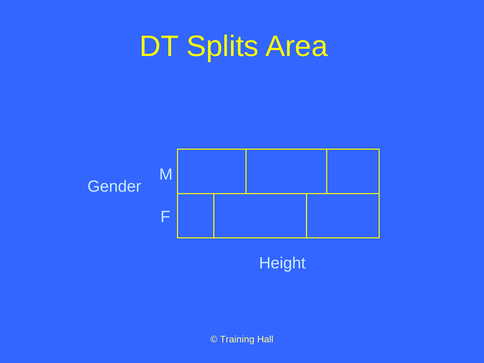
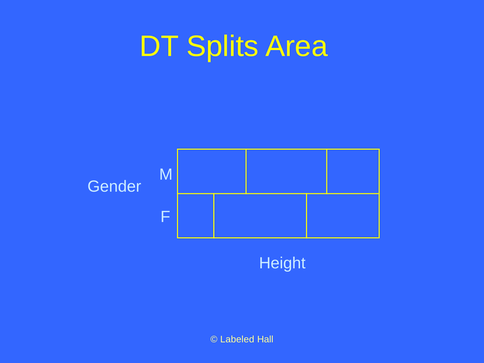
Training: Training -> Labeled
